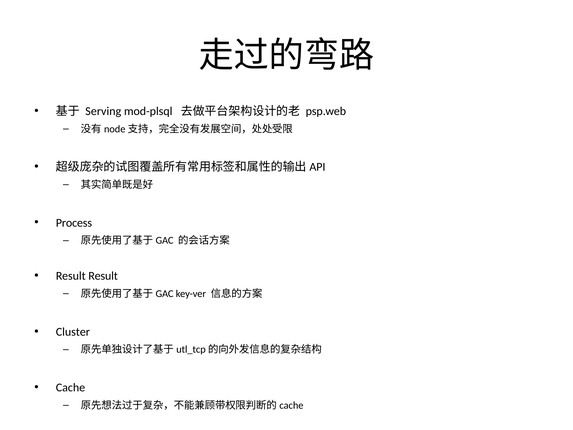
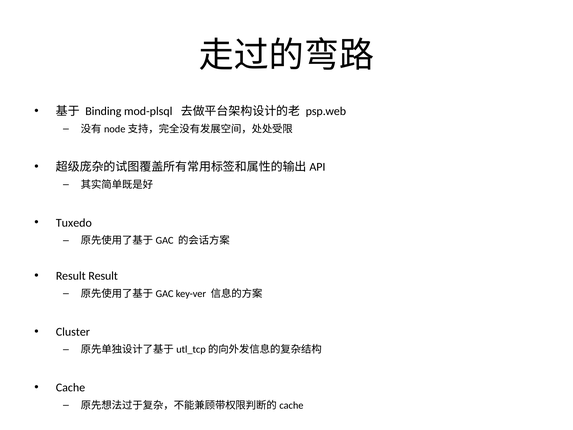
Serving: Serving -> Binding
Process: Process -> Tuxedo
